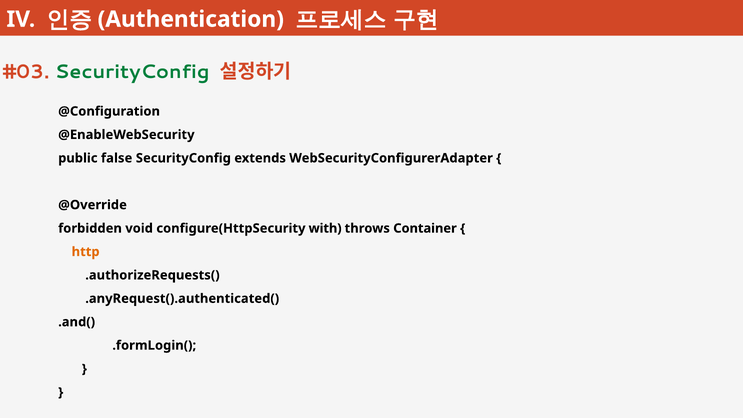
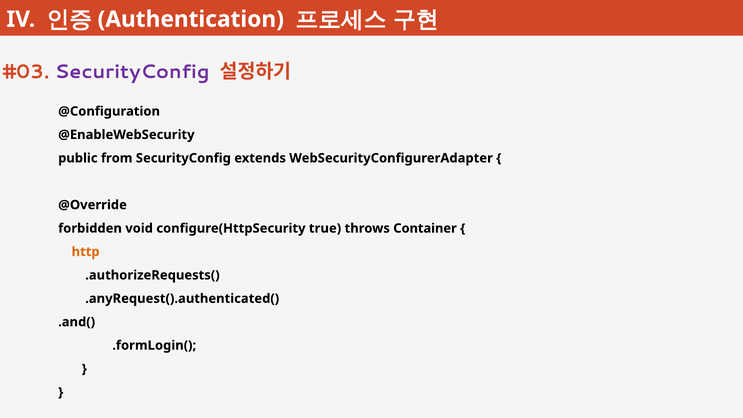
SecurityConfig at (132, 72) colour: green -> purple
false: false -> from
with: with -> true
